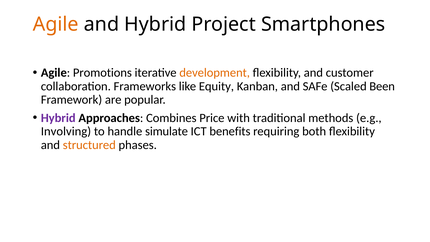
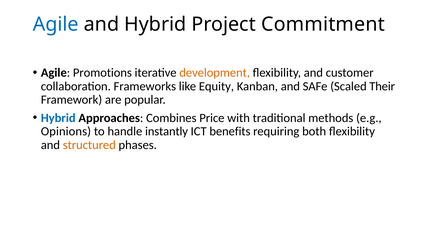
Agile at (56, 24) colour: orange -> blue
Smartphones: Smartphones -> Commitment
Been: Been -> Their
Hybrid at (58, 118) colour: purple -> blue
Involving: Involving -> Opinions
simulate: simulate -> instantly
